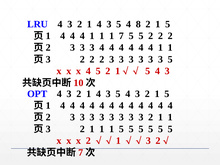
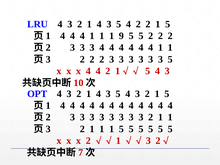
5 4 8: 8 -> 2
1 7: 7 -> 9
x 4 5: 5 -> 4
